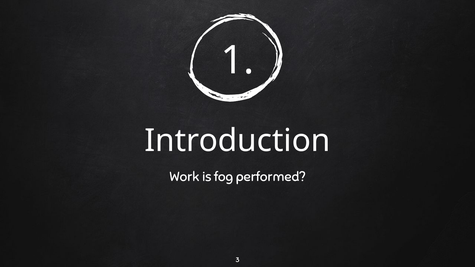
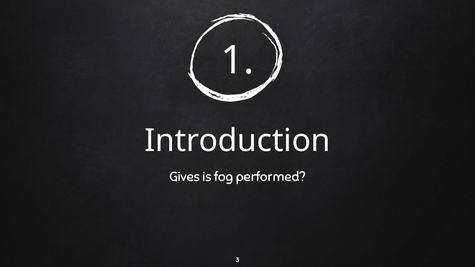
Work: Work -> Gives
